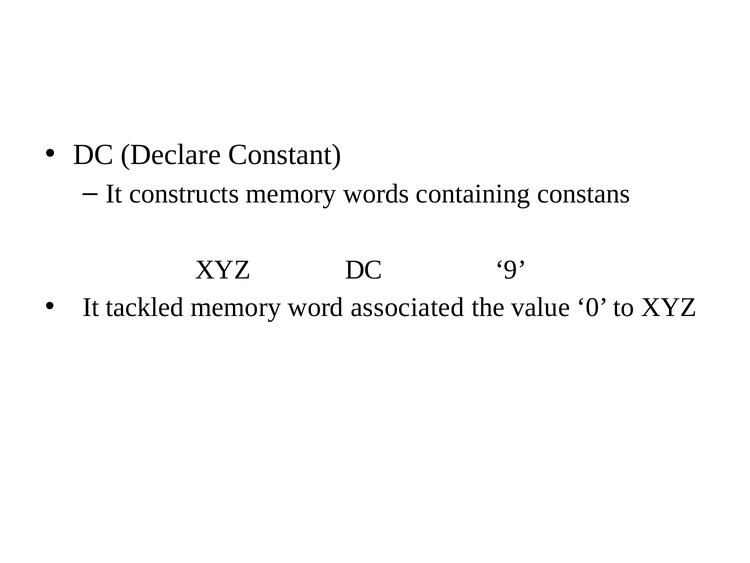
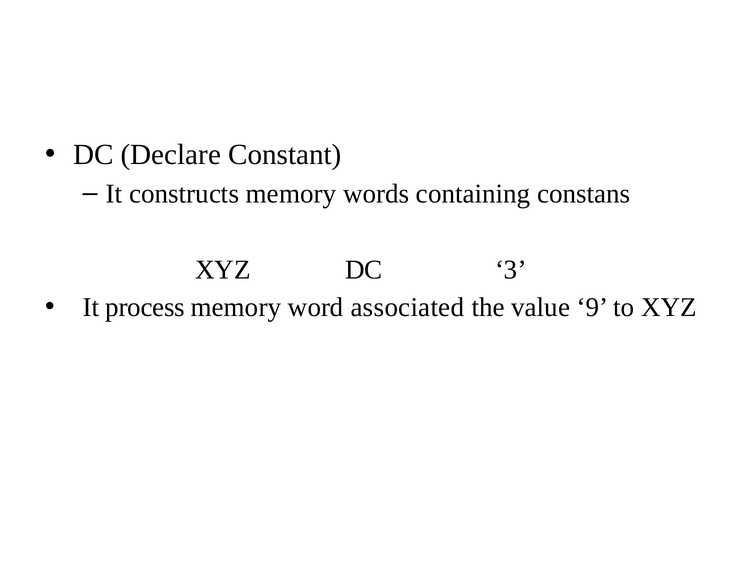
9: 9 -> 3
tackled: tackled -> process
0: 0 -> 9
